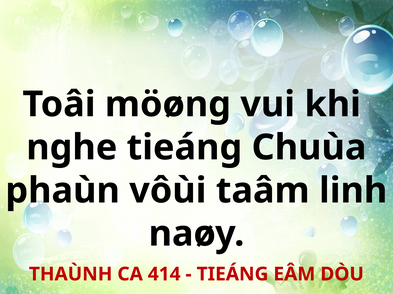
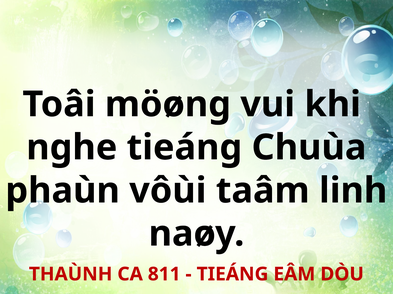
414: 414 -> 811
